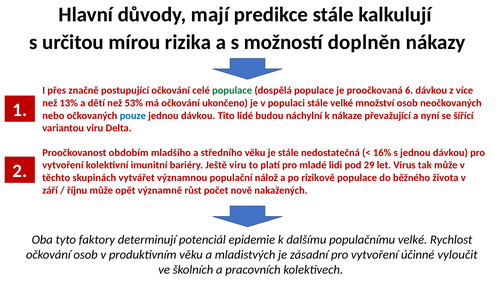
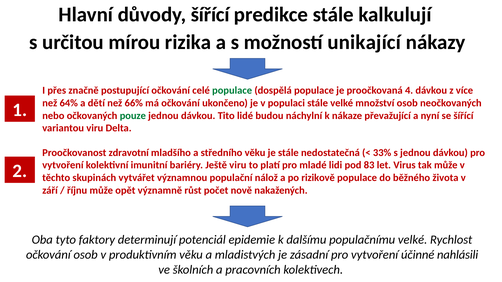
důvody mají: mají -> šířící
doplněn: doplněn -> unikající
6: 6 -> 4
13%: 13% -> 64%
53%: 53% -> 66%
pouze colour: blue -> green
obdobím: obdobím -> zdravotní
16%: 16% -> 33%
29: 29 -> 83
vyloučit: vyloučit -> nahlásili
